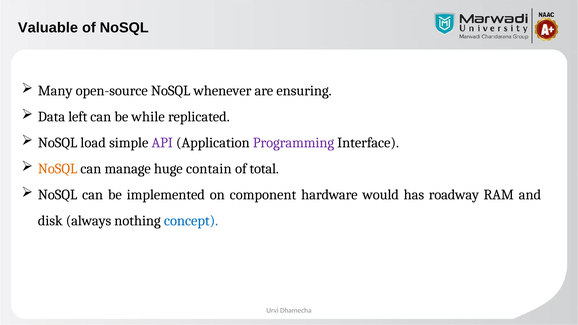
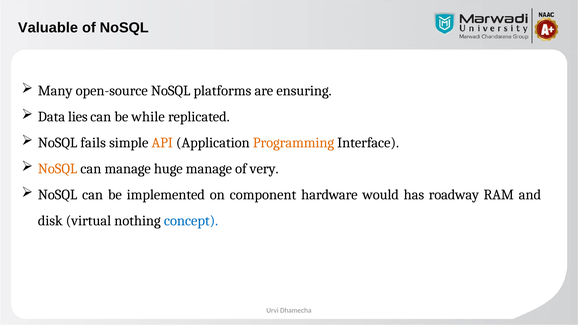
whenever: whenever -> platforms
left: left -> lies
load: load -> fails
API colour: purple -> orange
Programming colour: purple -> orange
huge contain: contain -> manage
total: total -> very
always: always -> virtual
